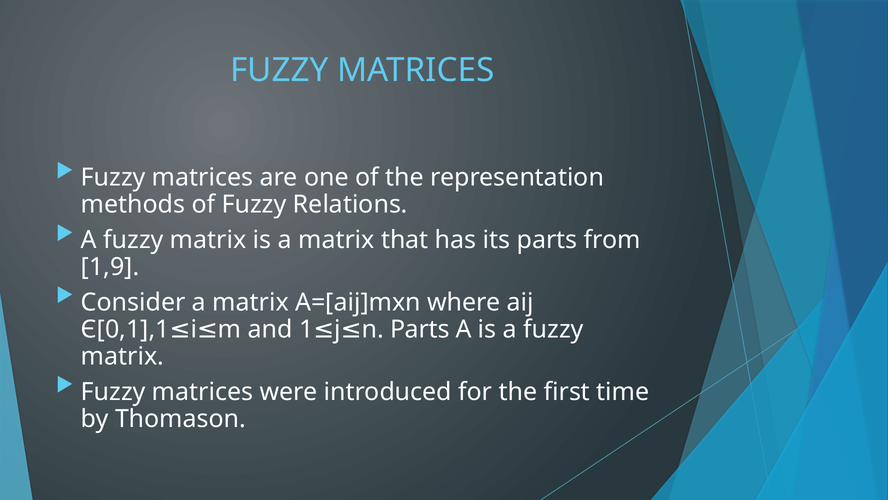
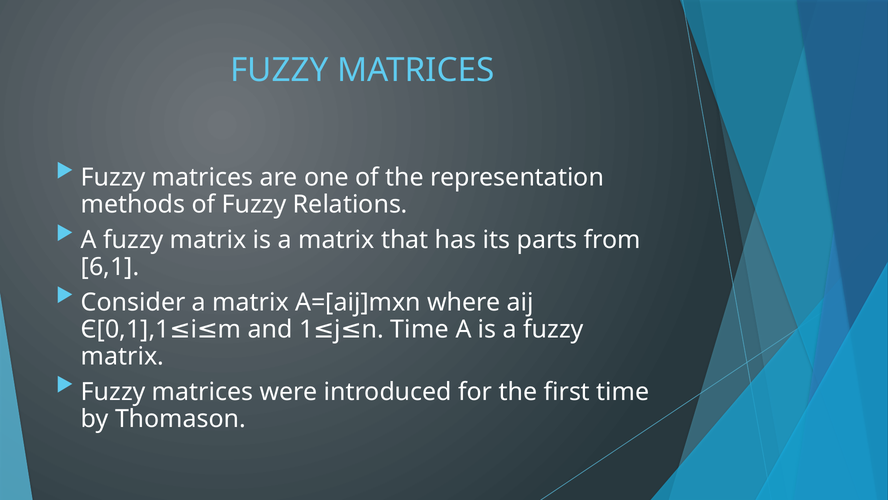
1,9: 1,9 -> 6,1
Parts at (420, 329): Parts -> Time
